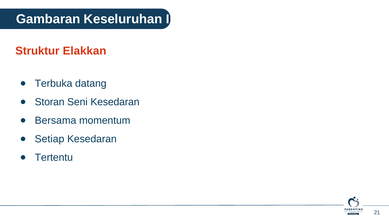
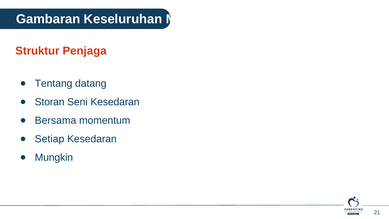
Imej: Imej -> Mari
Elakkan: Elakkan -> Penjaga
Terbuka: Terbuka -> Tentang
Tertentu: Tertentu -> Mungkin
